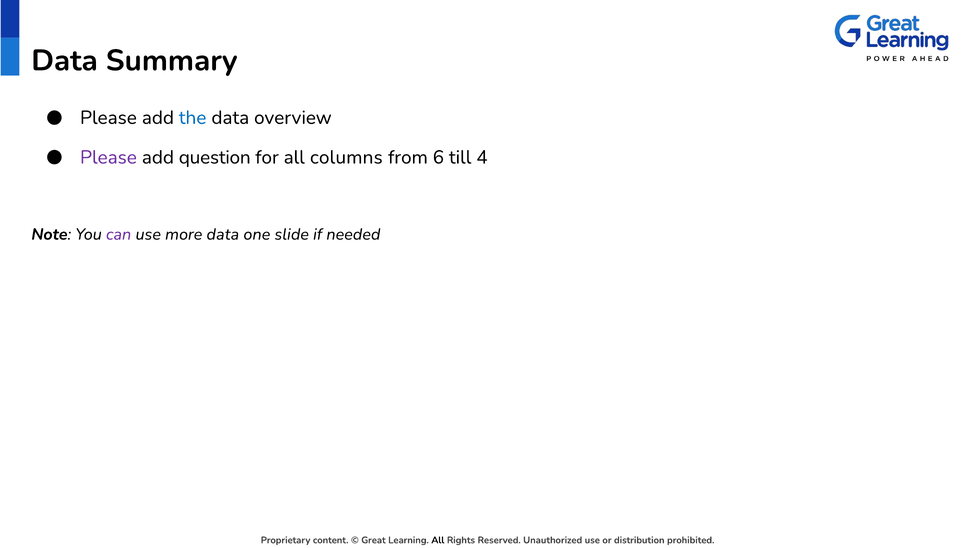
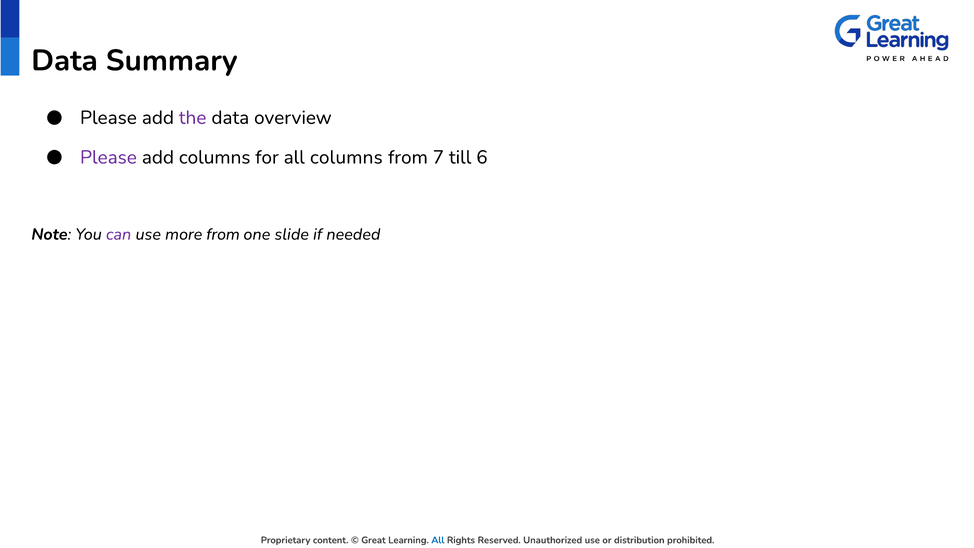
the colour: blue -> purple
add question: question -> columns
6: 6 -> 7
4: 4 -> 6
more data: data -> from
All at (438, 540) colour: black -> blue
